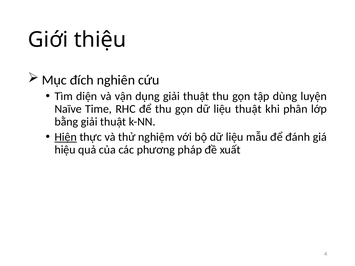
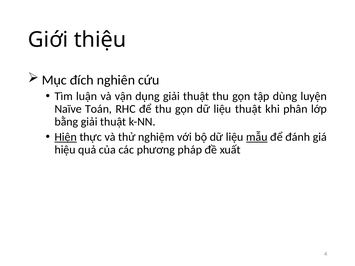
diện: diện -> luận
Time: Time -> Toán
mẫu underline: none -> present
